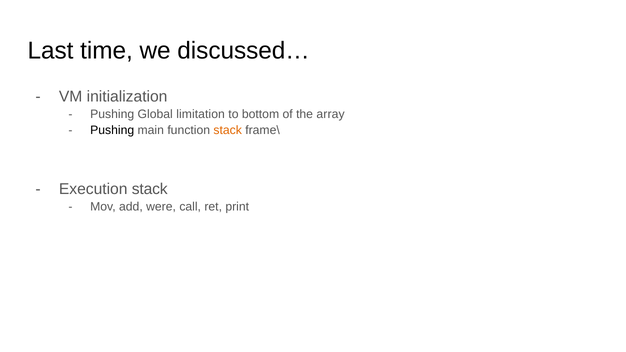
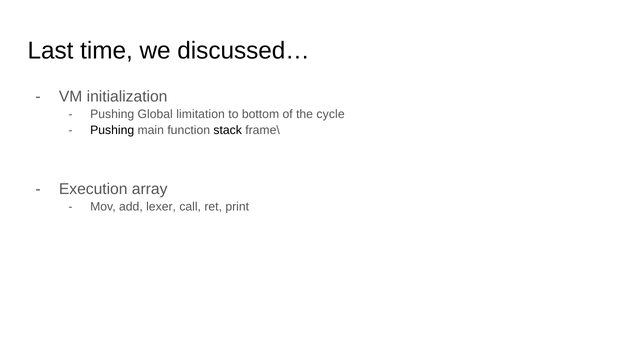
array: array -> cycle
stack at (228, 130) colour: orange -> black
Execution stack: stack -> array
were: were -> lexer
